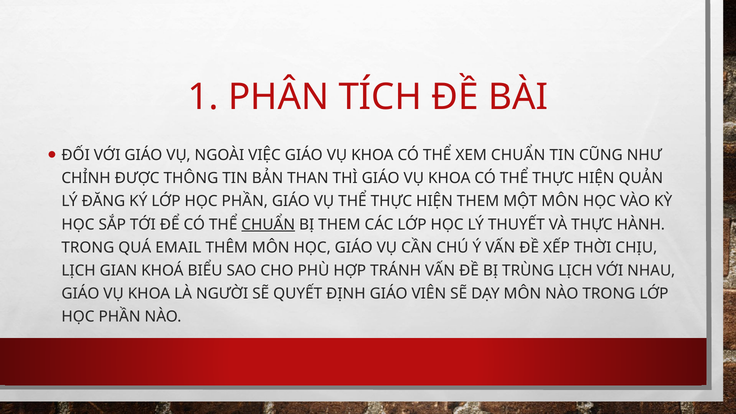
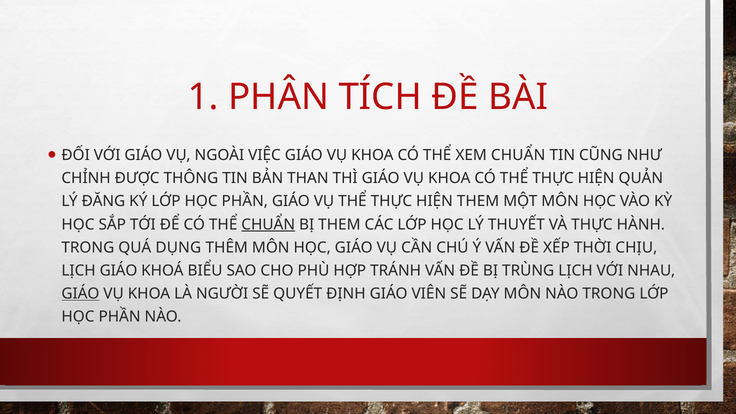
EMAIL: EMAIL -> DỤNG
LỊCH GIAN: GIAN -> GIÁO
GIÁO at (80, 294) underline: none -> present
